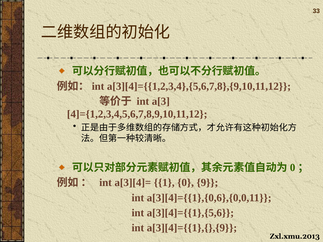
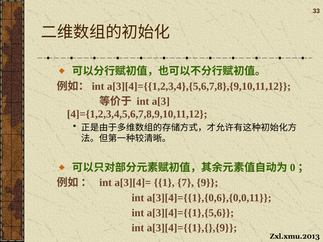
0: 0 -> 7
